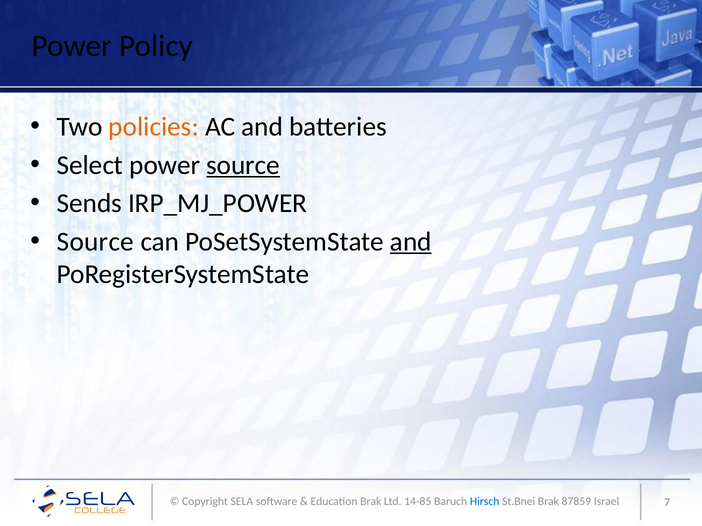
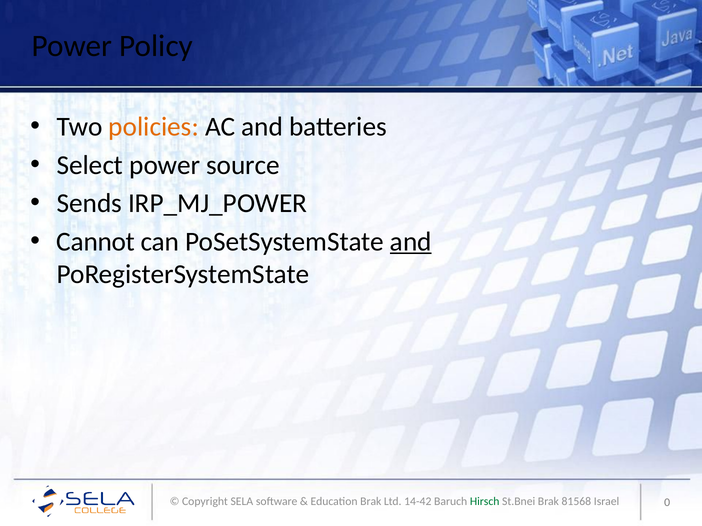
source at (243, 165) underline: present -> none
Source at (95, 242): Source -> Cannot
14-85: 14-85 -> 14-42
Hirsch colour: blue -> green
87859: 87859 -> 81568
7: 7 -> 0
